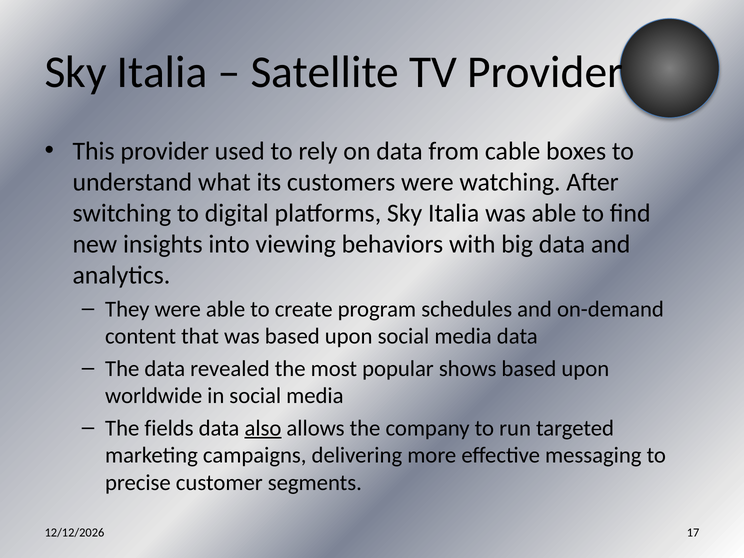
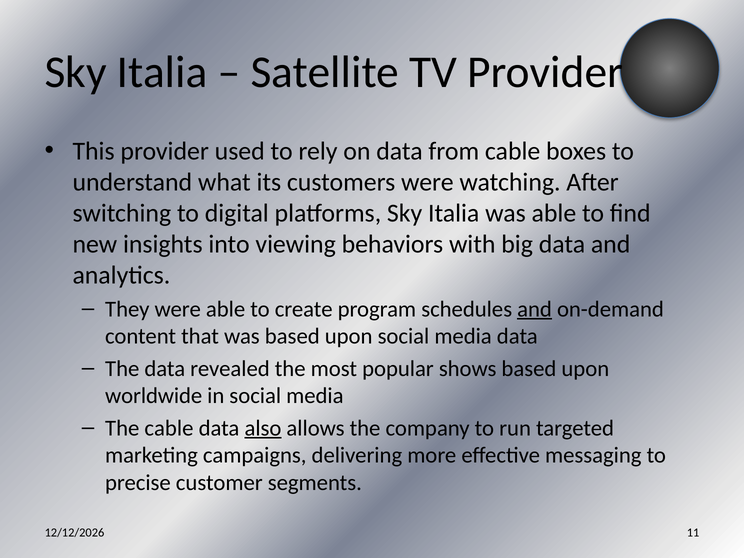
and at (535, 309) underline: none -> present
The fields: fields -> cable
17: 17 -> 11
